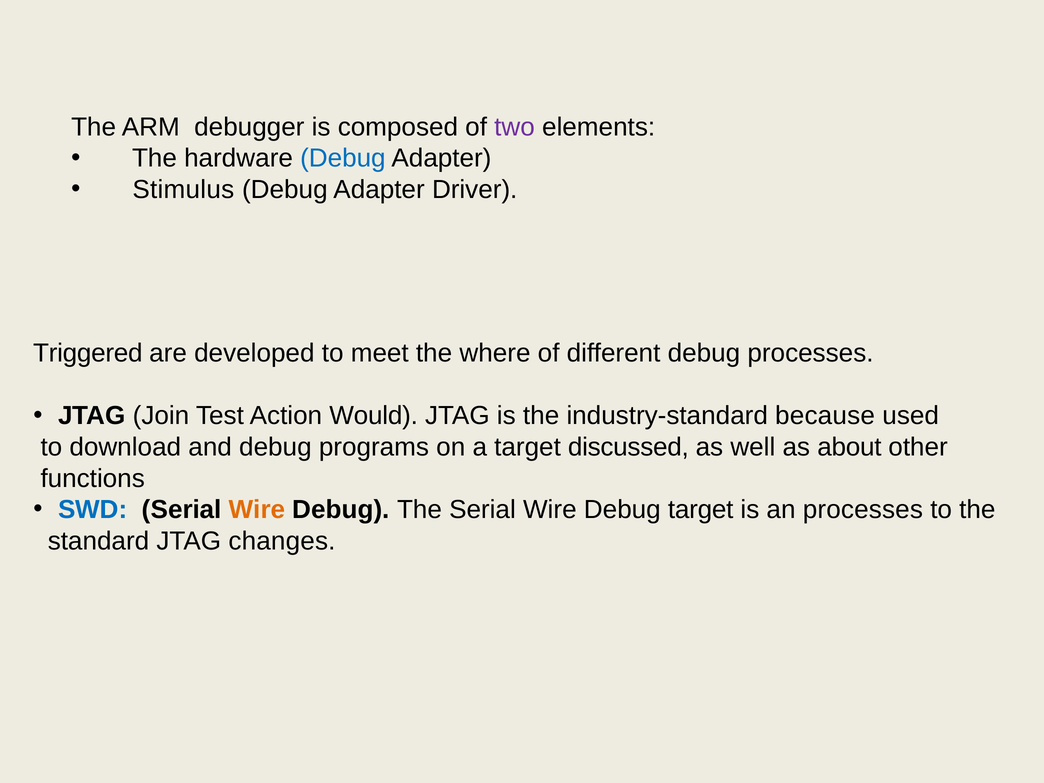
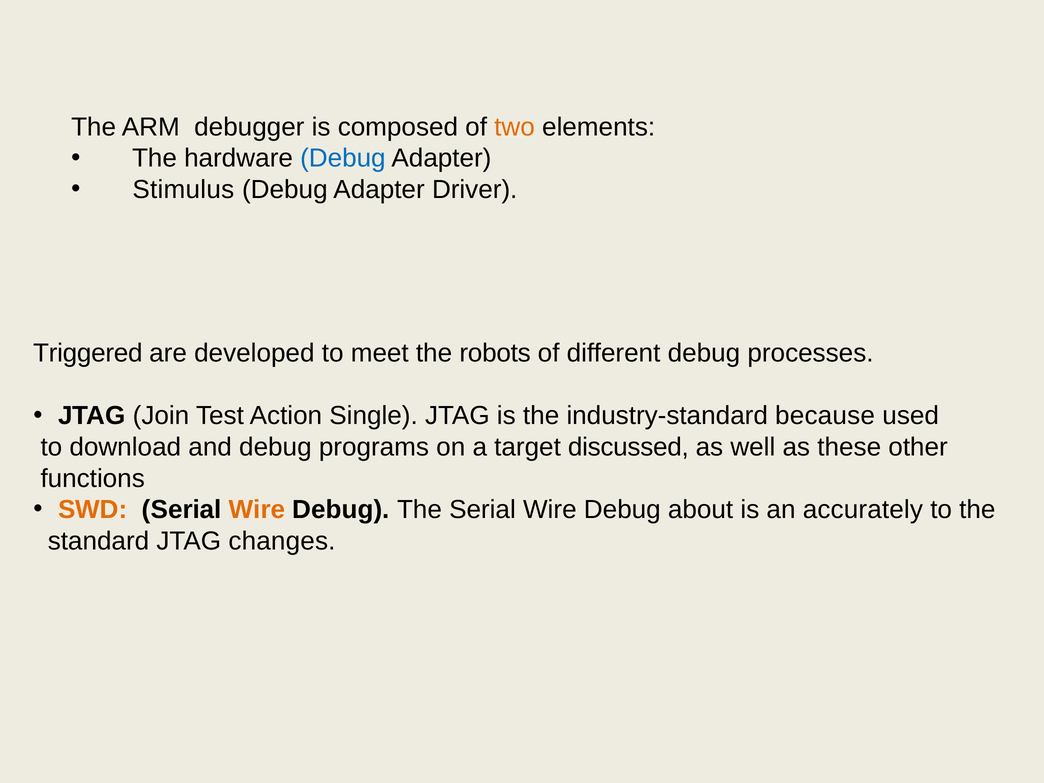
two colour: purple -> orange
where: where -> robots
Would: Would -> Single
about: about -> these
SWD colour: blue -> orange
Debug target: target -> about
an processes: processes -> accurately
